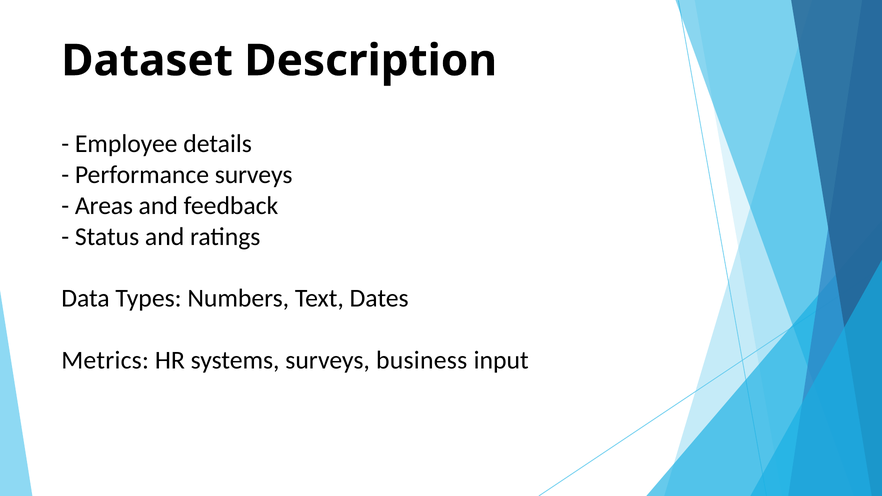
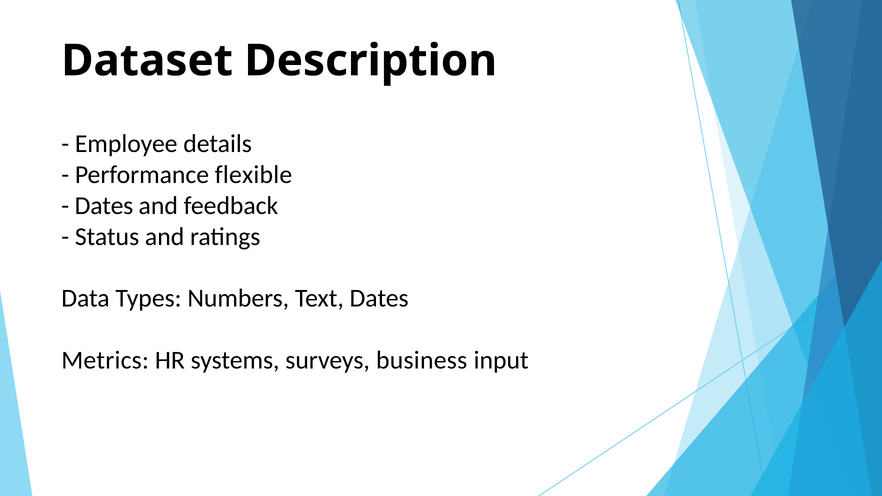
Performance surveys: surveys -> flexible
Areas at (104, 206): Areas -> Dates
